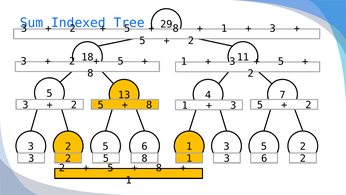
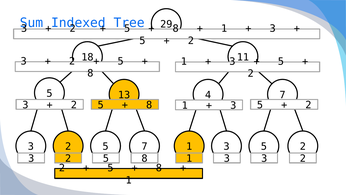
5 6: 6 -> 7
3 6: 6 -> 3
